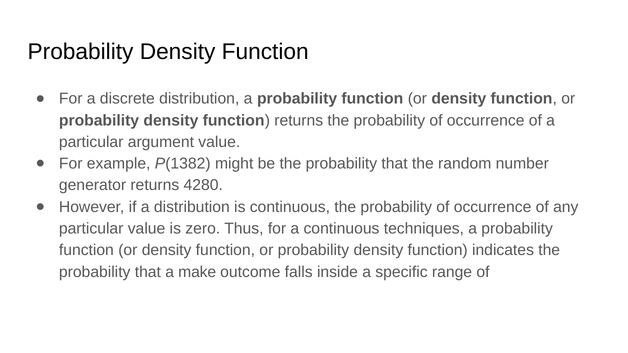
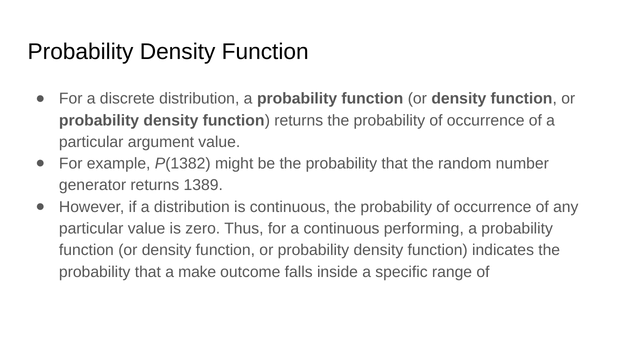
4280: 4280 -> 1389
techniques: techniques -> performing
